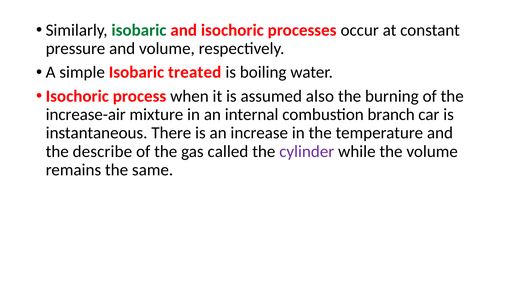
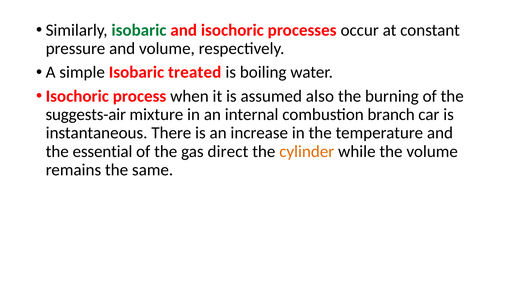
increase-air: increase-air -> suggests-air
describe: describe -> essential
called: called -> direct
cylinder colour: purple -> orange
